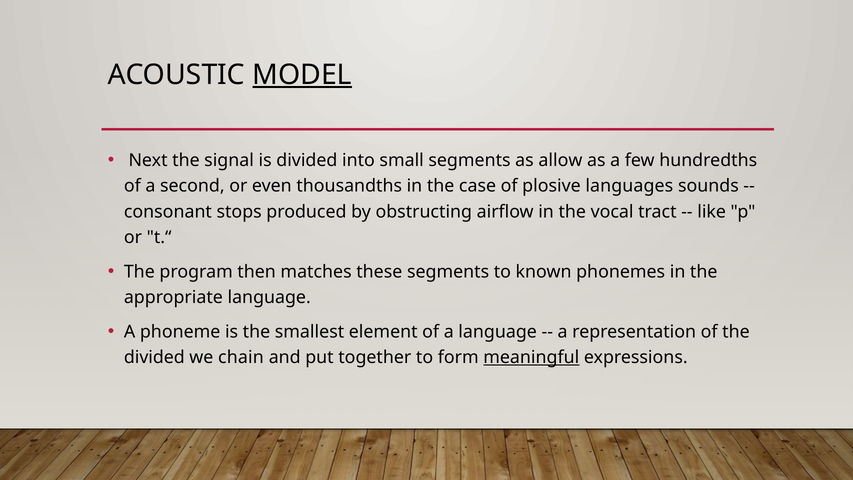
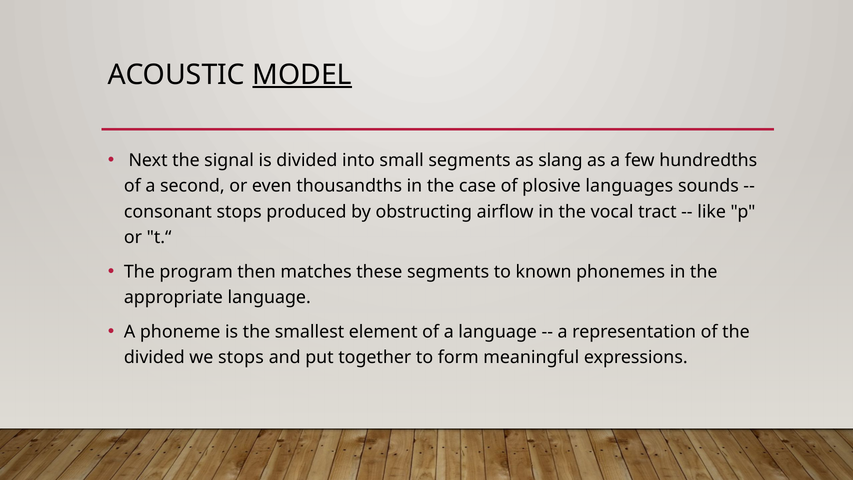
allow: allow -> slang
we chain: chain -> stops
meaningful underline: present -> none
